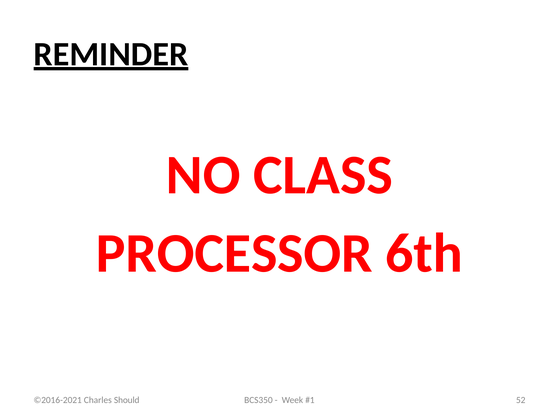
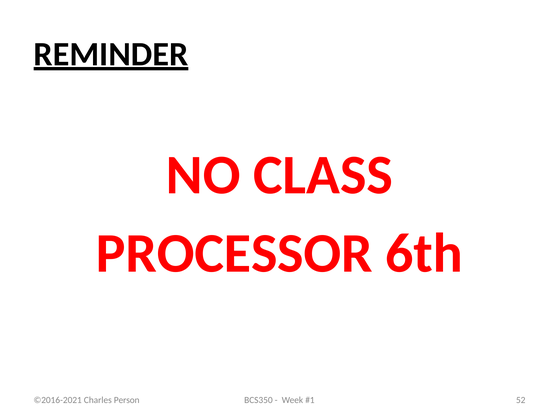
Should: Should -> Person
